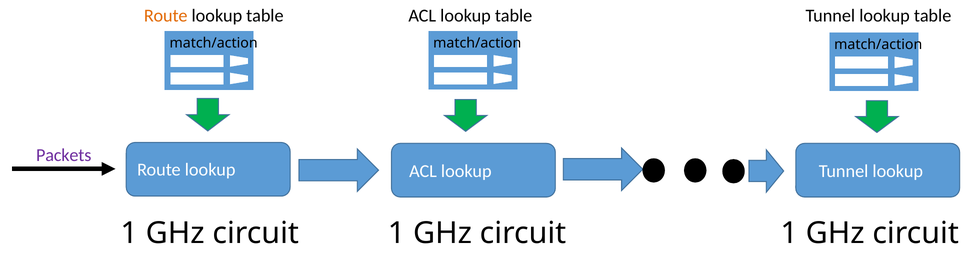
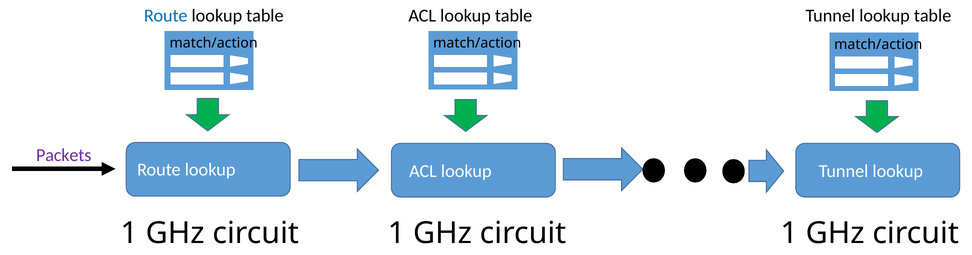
Route at (166, 16) colour: orange -> blue
